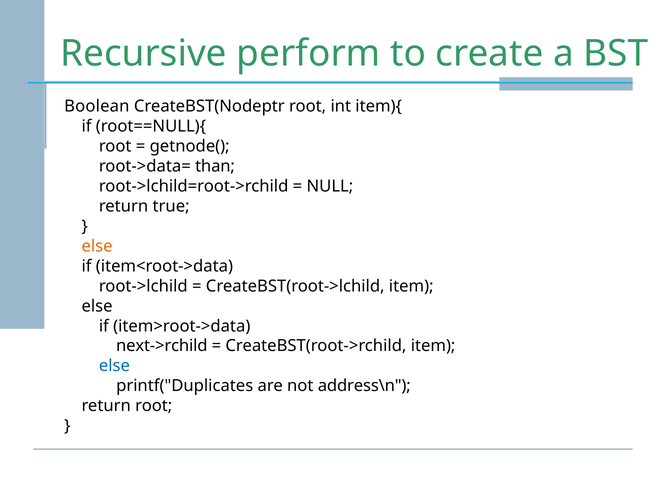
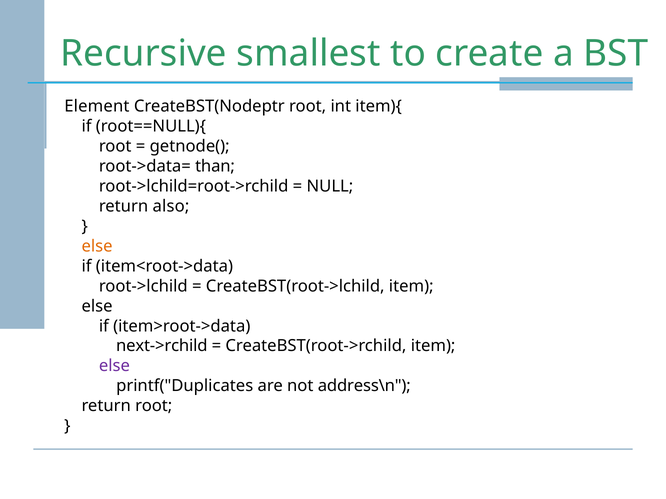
perform: perform -> smallest
Boolean: Boolean -> Element
true: true -> also
else at (114, 366) colour: blue -> purple
